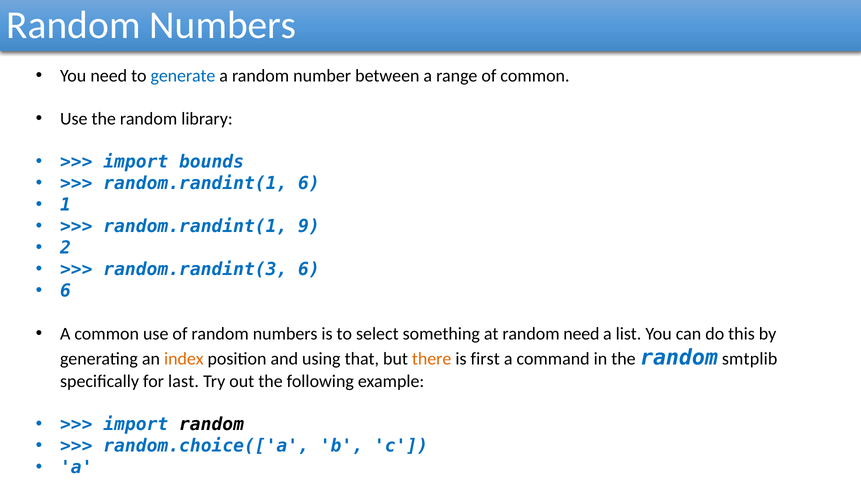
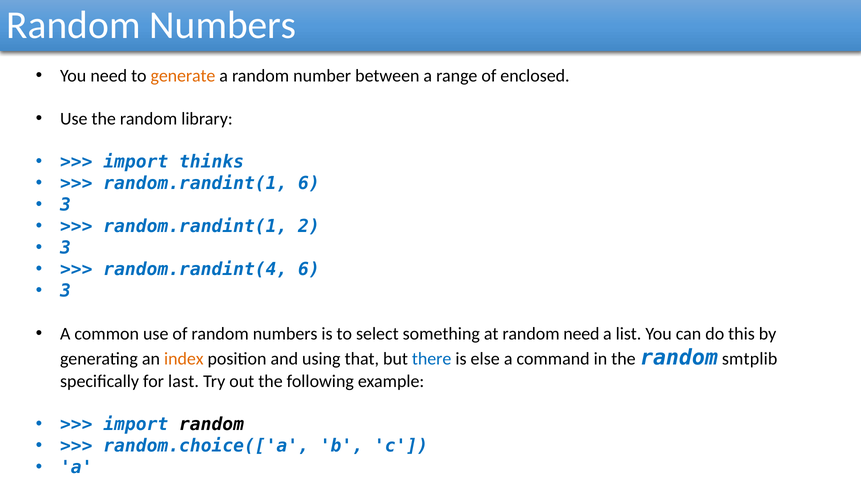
generate colour: blue -> orange
of common: common -> enclosed
bounds: bounds -> thinks
1 at (65, 205): 1 -> 3
9: 9 -> 2
2 at (65, 248): 2 -> 3
random.randint(3: random.randint(3 -> random.randint(4
6 at (65, 291): 6 -> 3
there colour: orange -> blue
first: first -> else
